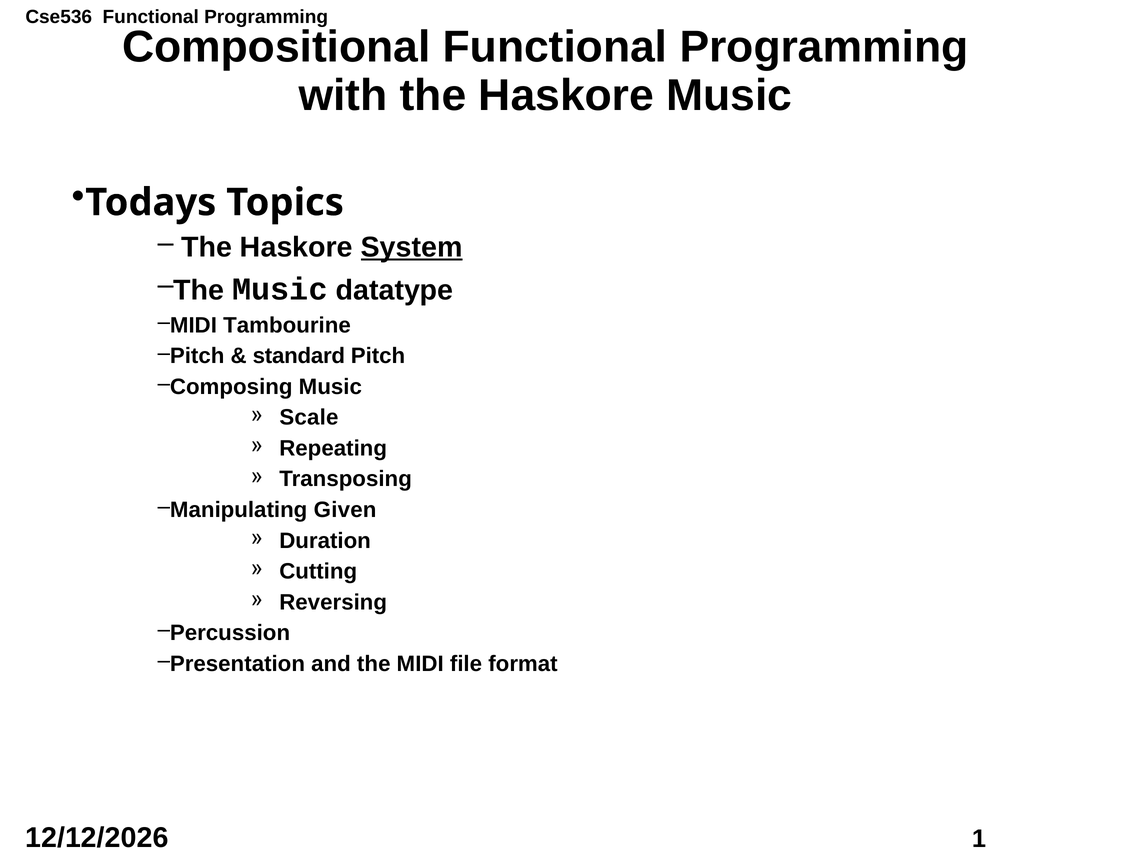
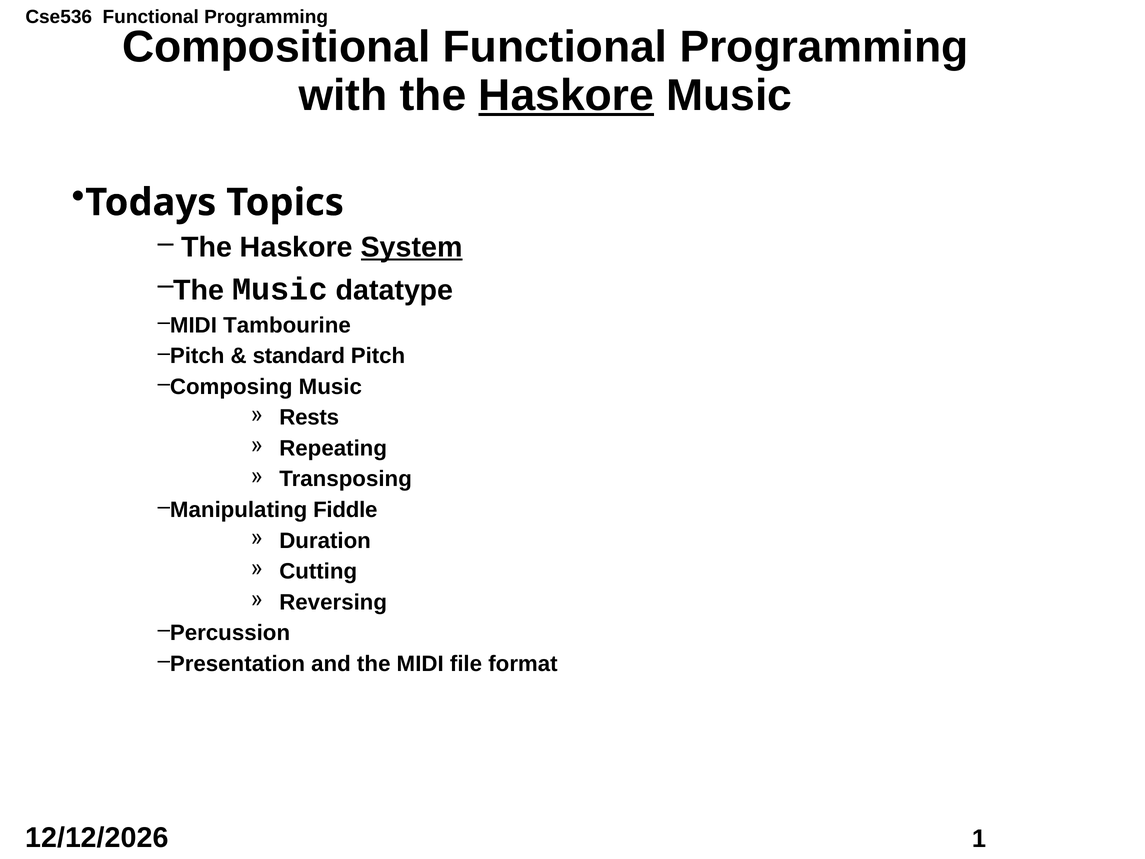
Haskore at (566, 95) underline: none -> present
Scale: Scale -> Rests
Given: Given -> Fiddle
